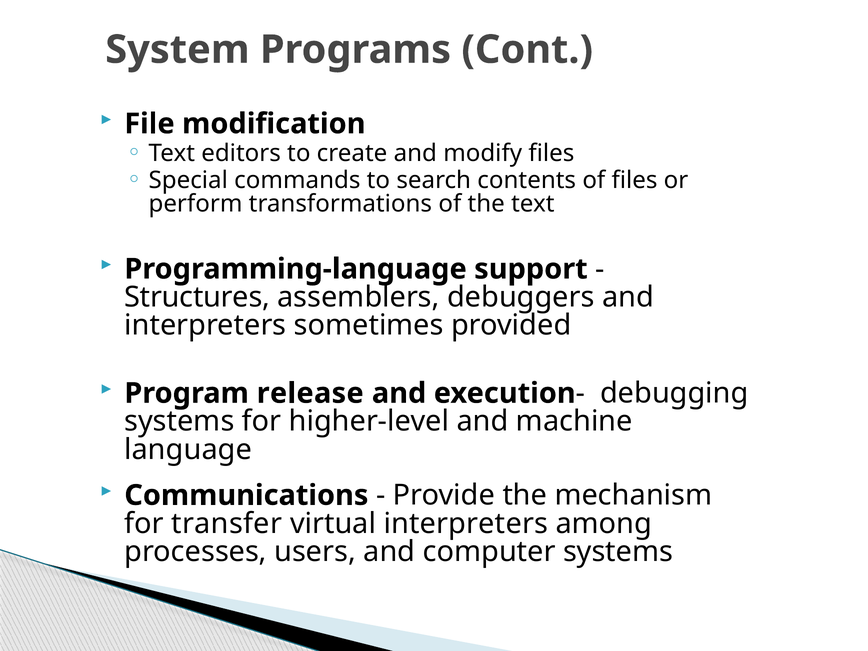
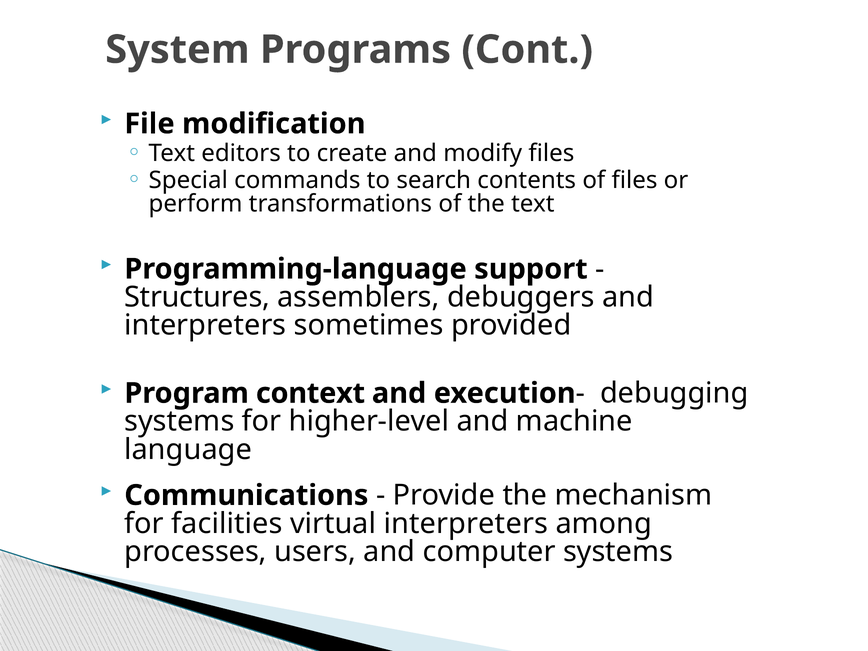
release: release -> context
transfer: transfer -> facilities
